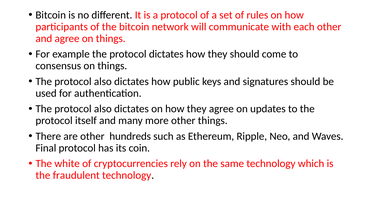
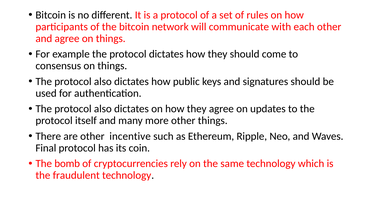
hundreds: hundreds -> incentive
white: white -> bomb
